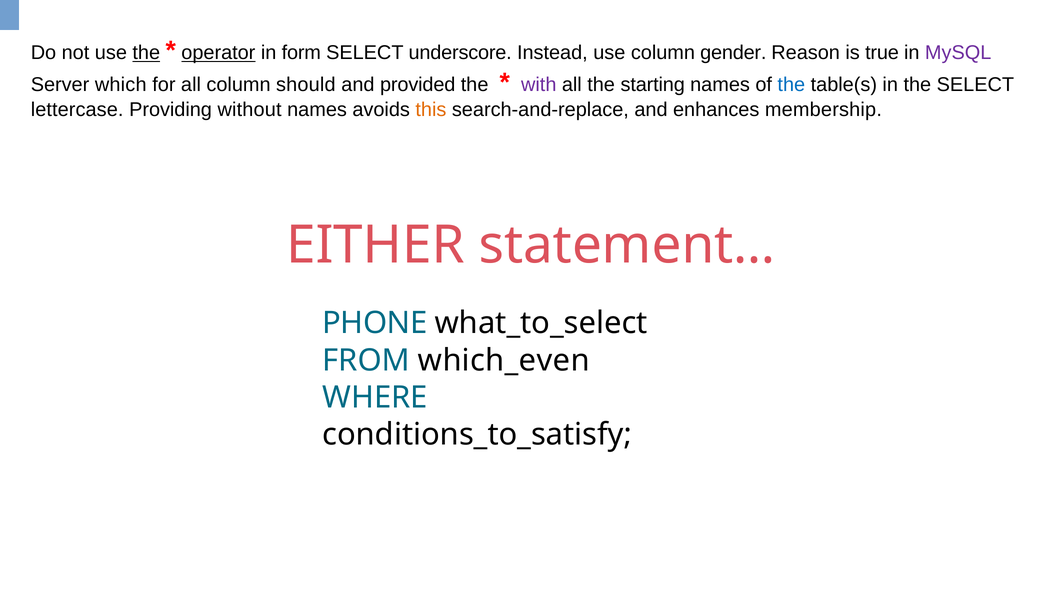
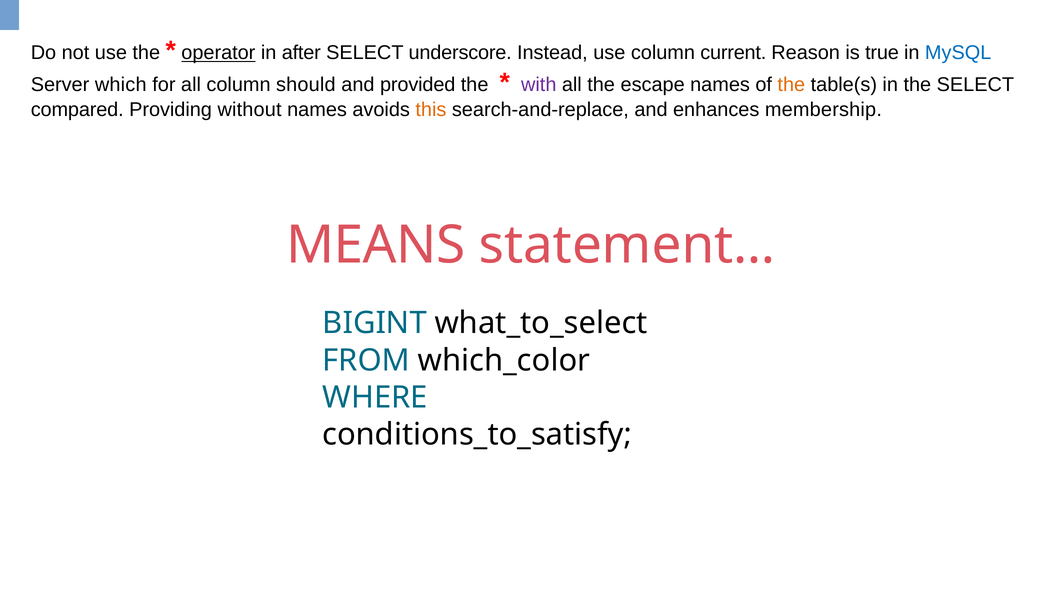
the at (146, 53) underline: present -> none
form: form -> after
gender: gender -> current
MySQL colour: purple -> blue
starting: starting -> escape
the at (791, 85) colour: blue -> orange
lettercase: lettercase -> compared
EITHER: EITHER -> MEANS
PHONE: PHONE -> BIGINT
which_even: which_even -> which_color
